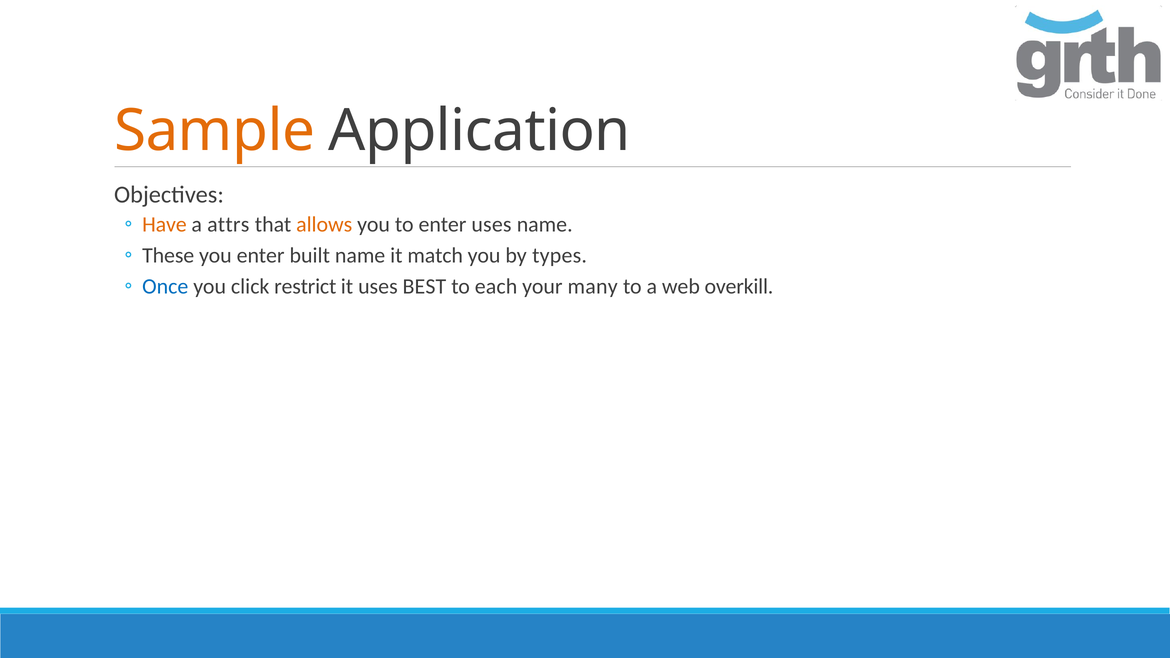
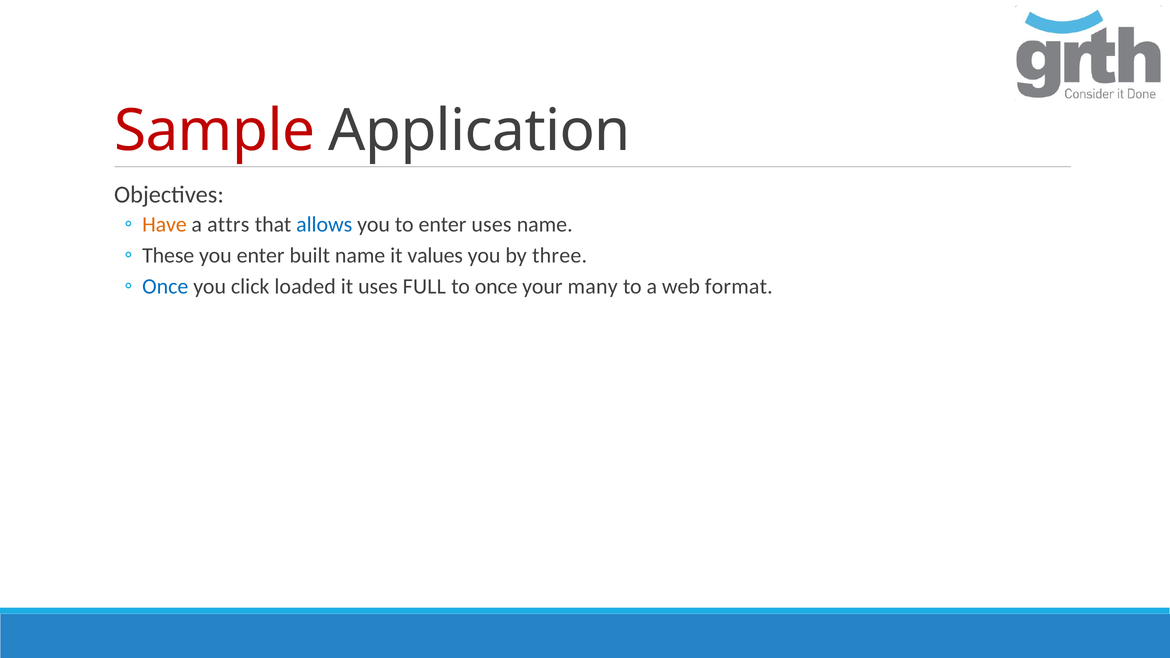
Sample colour: orange -> red
allows colour: orange -> blue
match: match -> values
types: types -> three
restrict: restrict -> loaded
BEST: BEST -> FULL
to each: each -> once
overkill: overkill -> format
